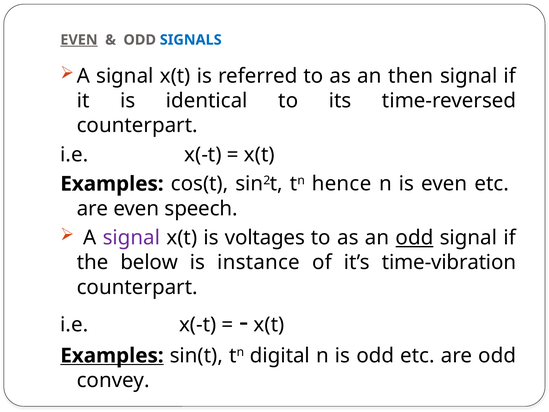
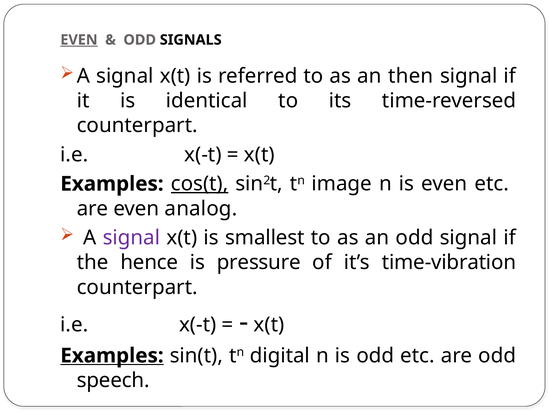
SIGNALS colour: blue -> black
cos(t underline: none -> present
hence: hence -> image
speech: speech -> analog
voltages: voltages -> smallest
odd at (415, 238) underline: present -> none
below: below -> hence
instance: instance -> pressure
convey: convey -> speech
